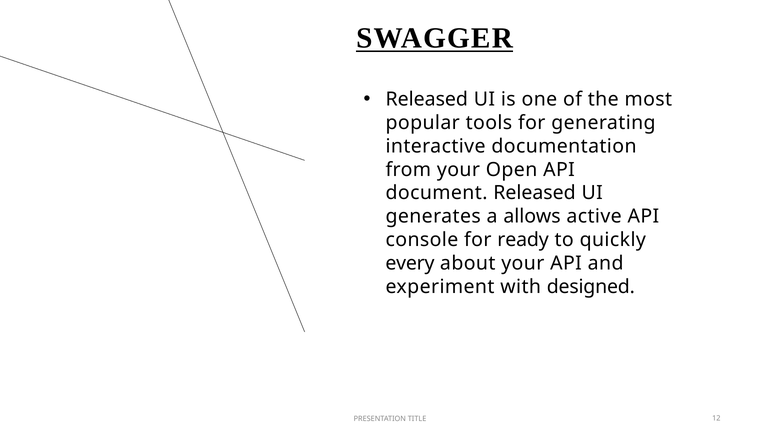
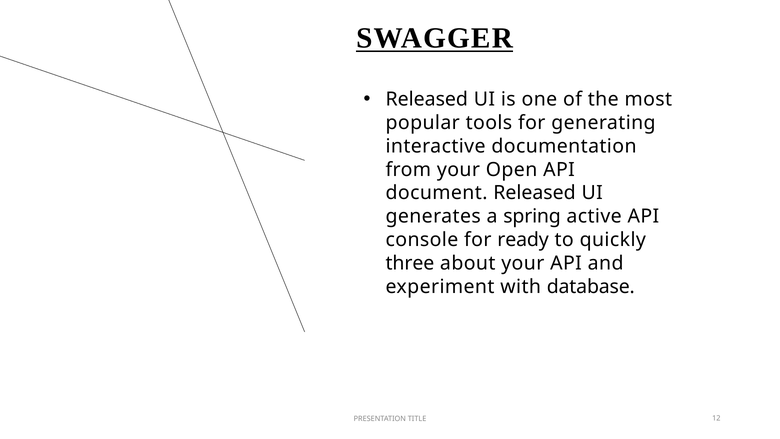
allows: allows -> spring
every: every -> three
designed: designed -> database
